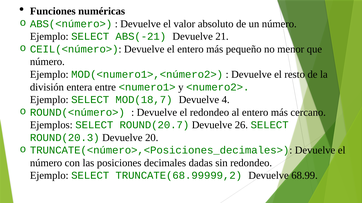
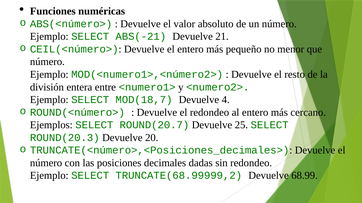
26: 26 -> 25
